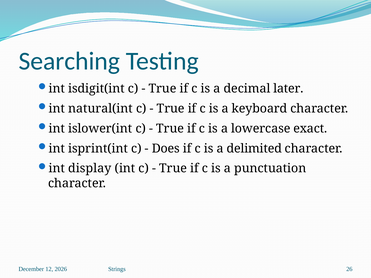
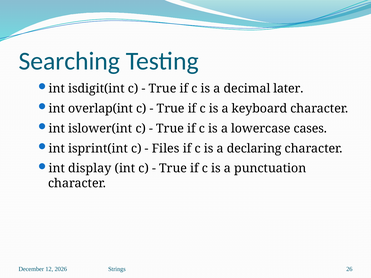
natural(int: natural(int -> overlap(int
exact: exact -> cases
Does: Does -> Files
delimited: delimited -> declaring
